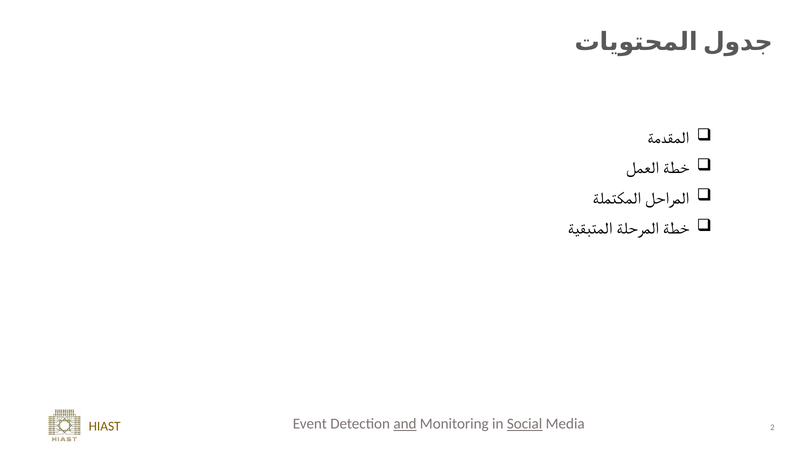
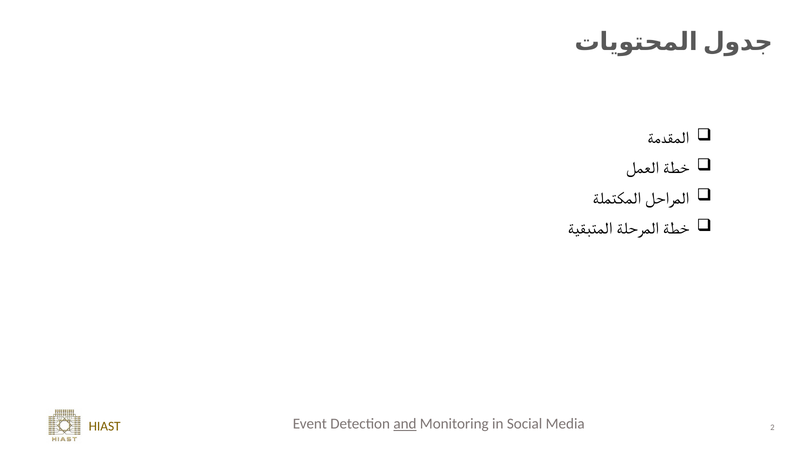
Social underline: present -> none
